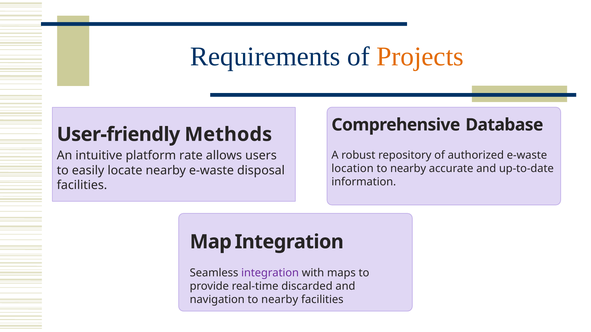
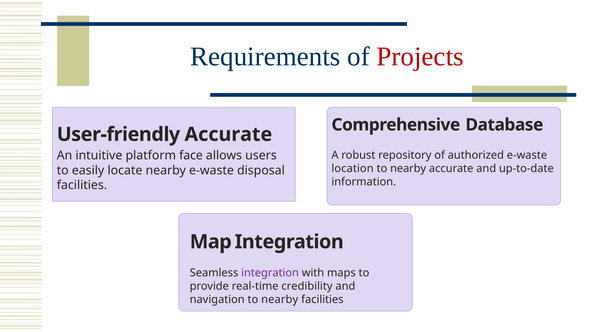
Projects colour: orange -> red
User-friendly Methods: Methods -> Accurate
rate: rate -> face
discarded: discarded -> credibility
